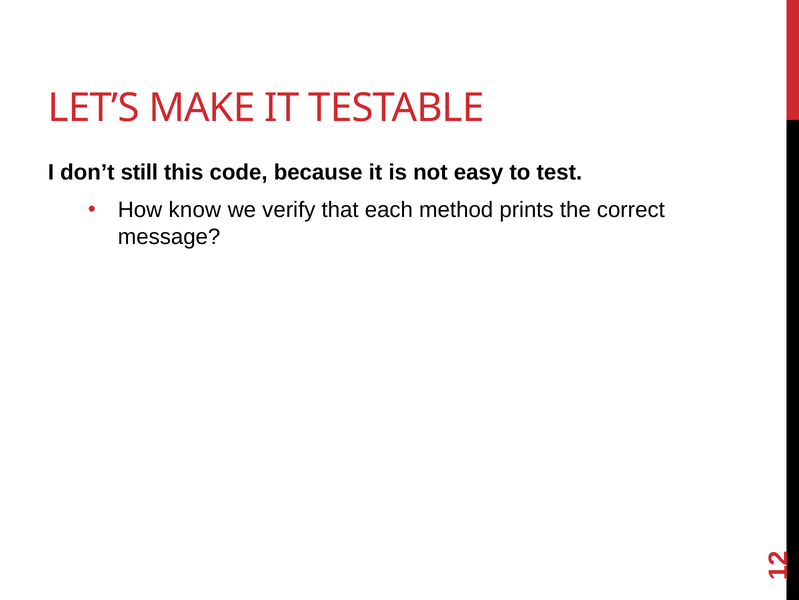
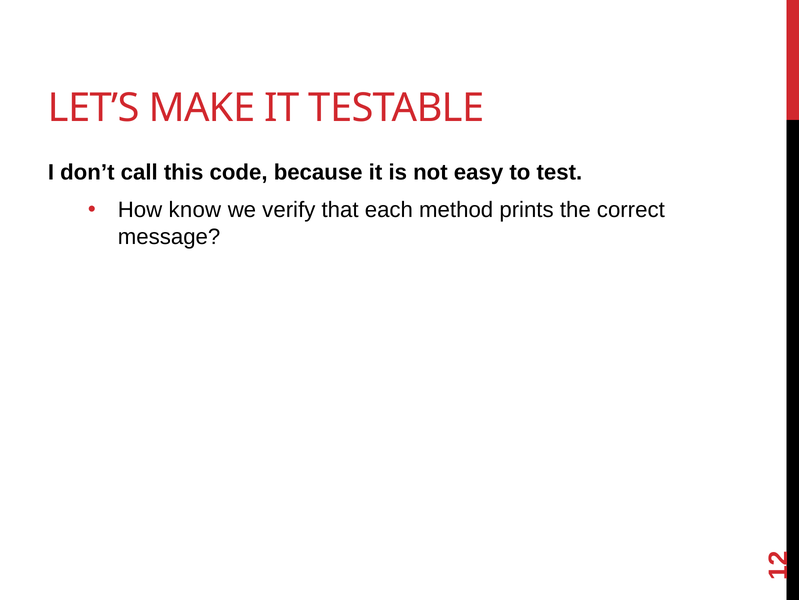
still: still -> call
